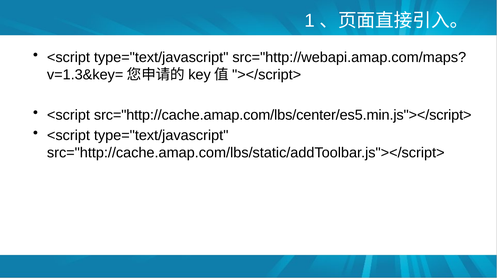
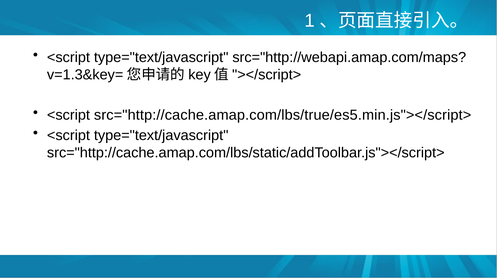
src="http://cache.amap.com/lbs/center/es5.min.js"></script>: src="http://cache.amap.com/lbs/center/es5.min.js"></script> -> src="http://cache.amap.com/lbs/true/es5.min.js"></script>
